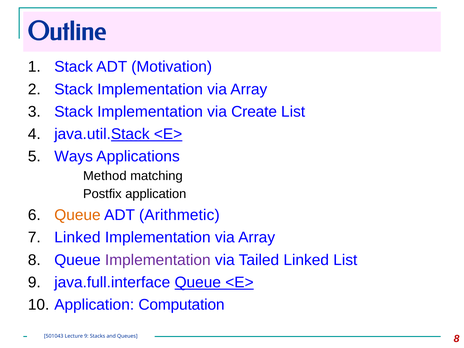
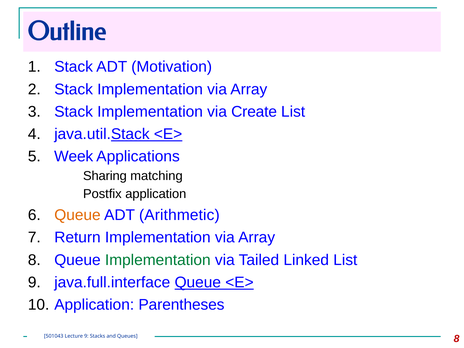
Ways: Ways -> Week
Method: Method -> Sharing
Linked at (77, 238): Linked -> Return
Implementation at (158, 260) colour: purple -> green
Computation: Computation -> Parentheses
